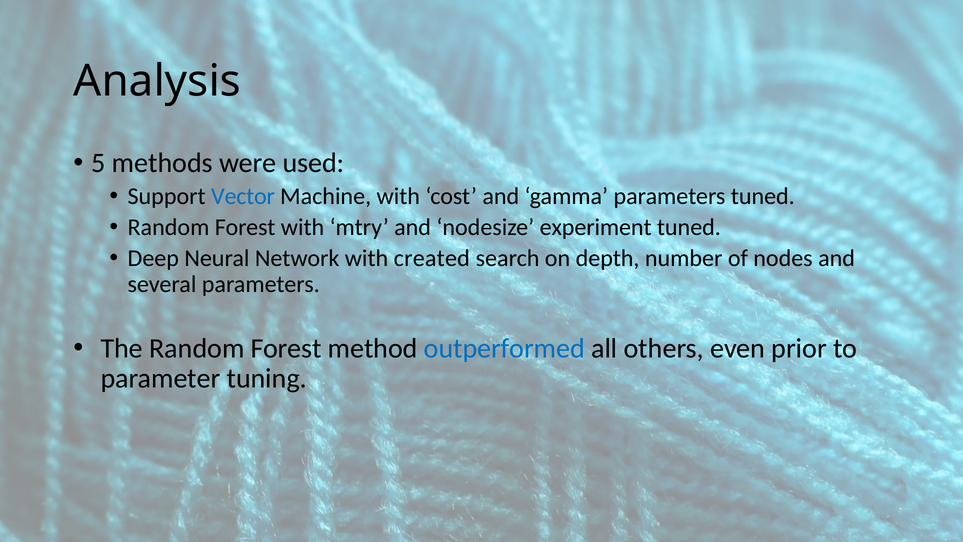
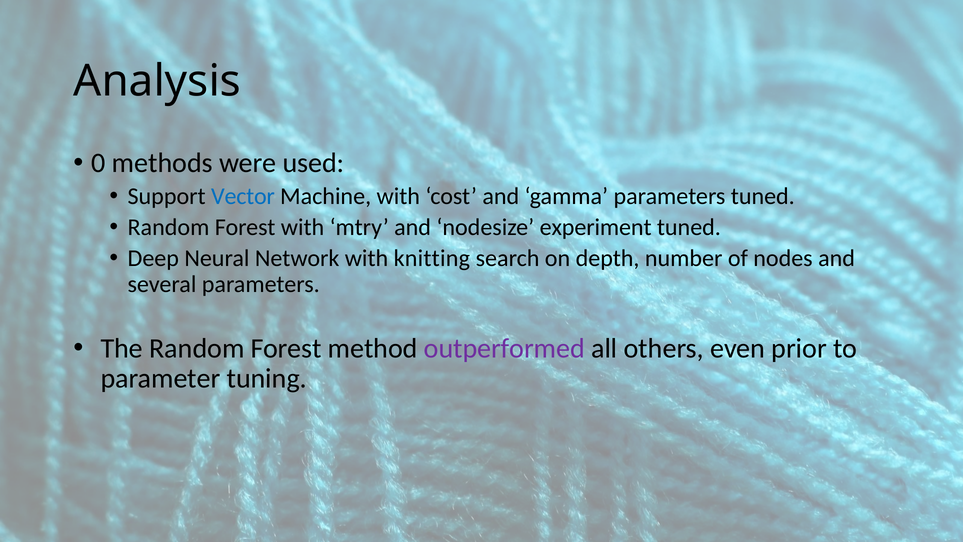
5: 5 -> 0
created: created -> knitting
outperformed colour: blue -> purple
